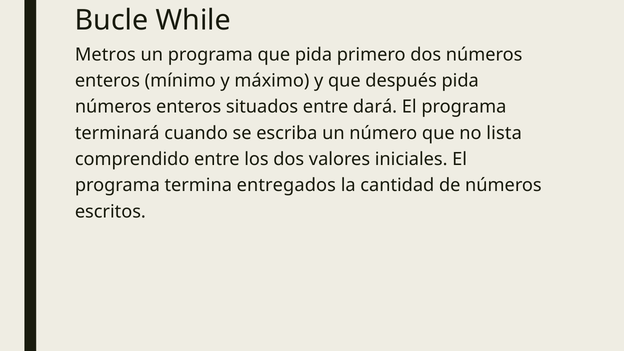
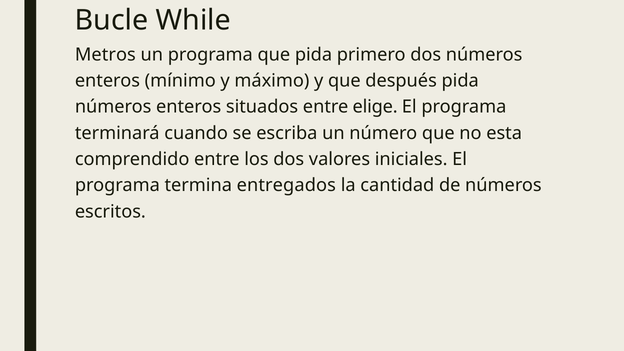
dará: dará -> elige
lista: lista -> esta
